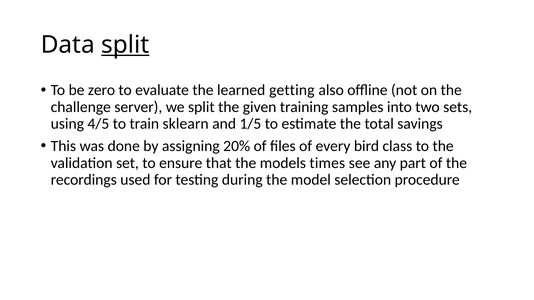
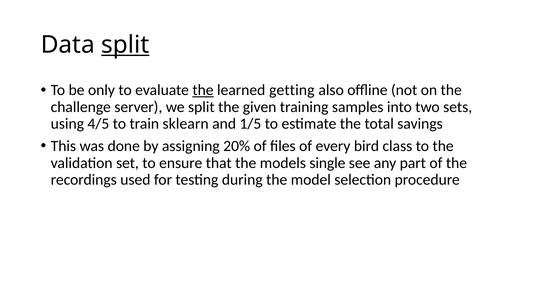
zero: zero -> only
the at (203, 90) underline: none -> present
times: times -> single
